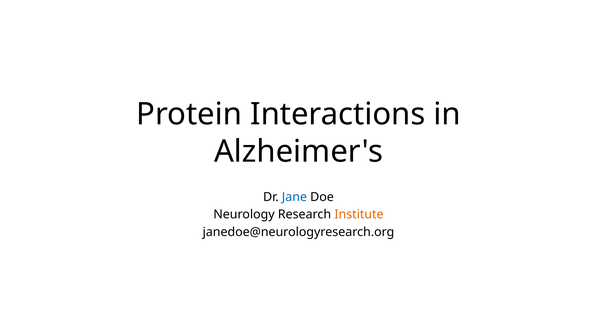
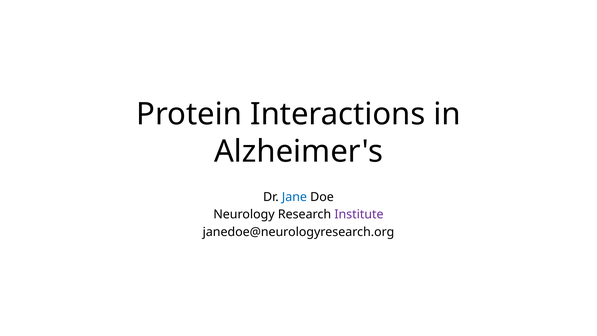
Institute colour: orange -> purple
